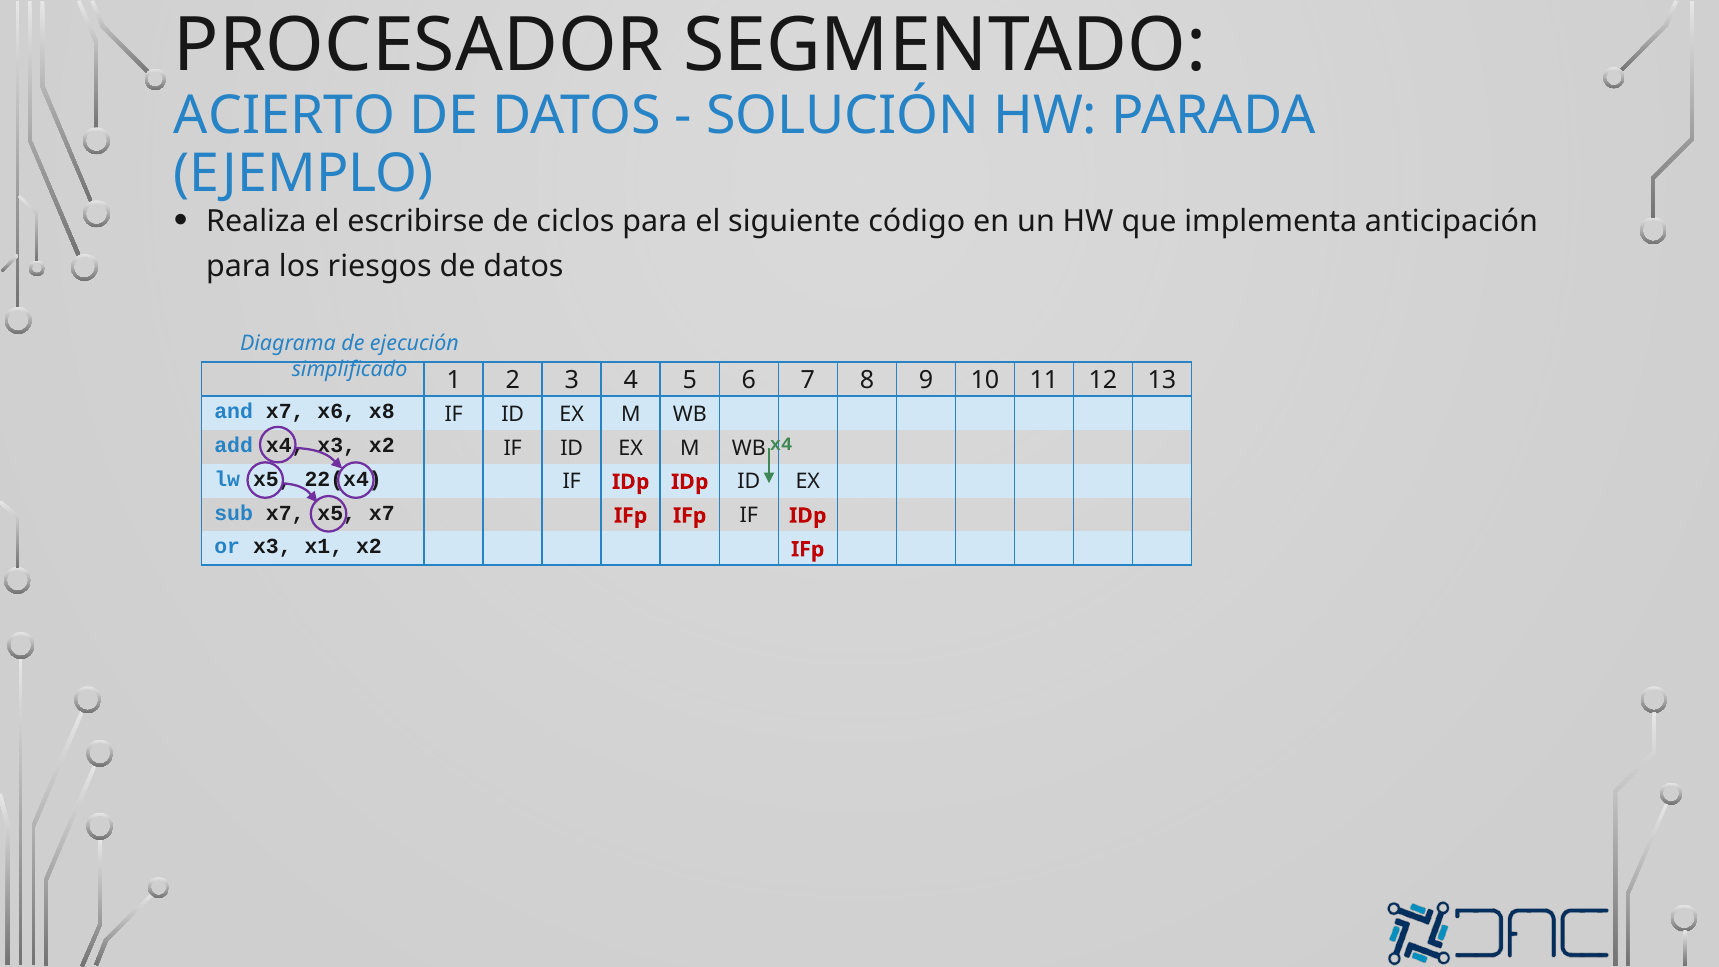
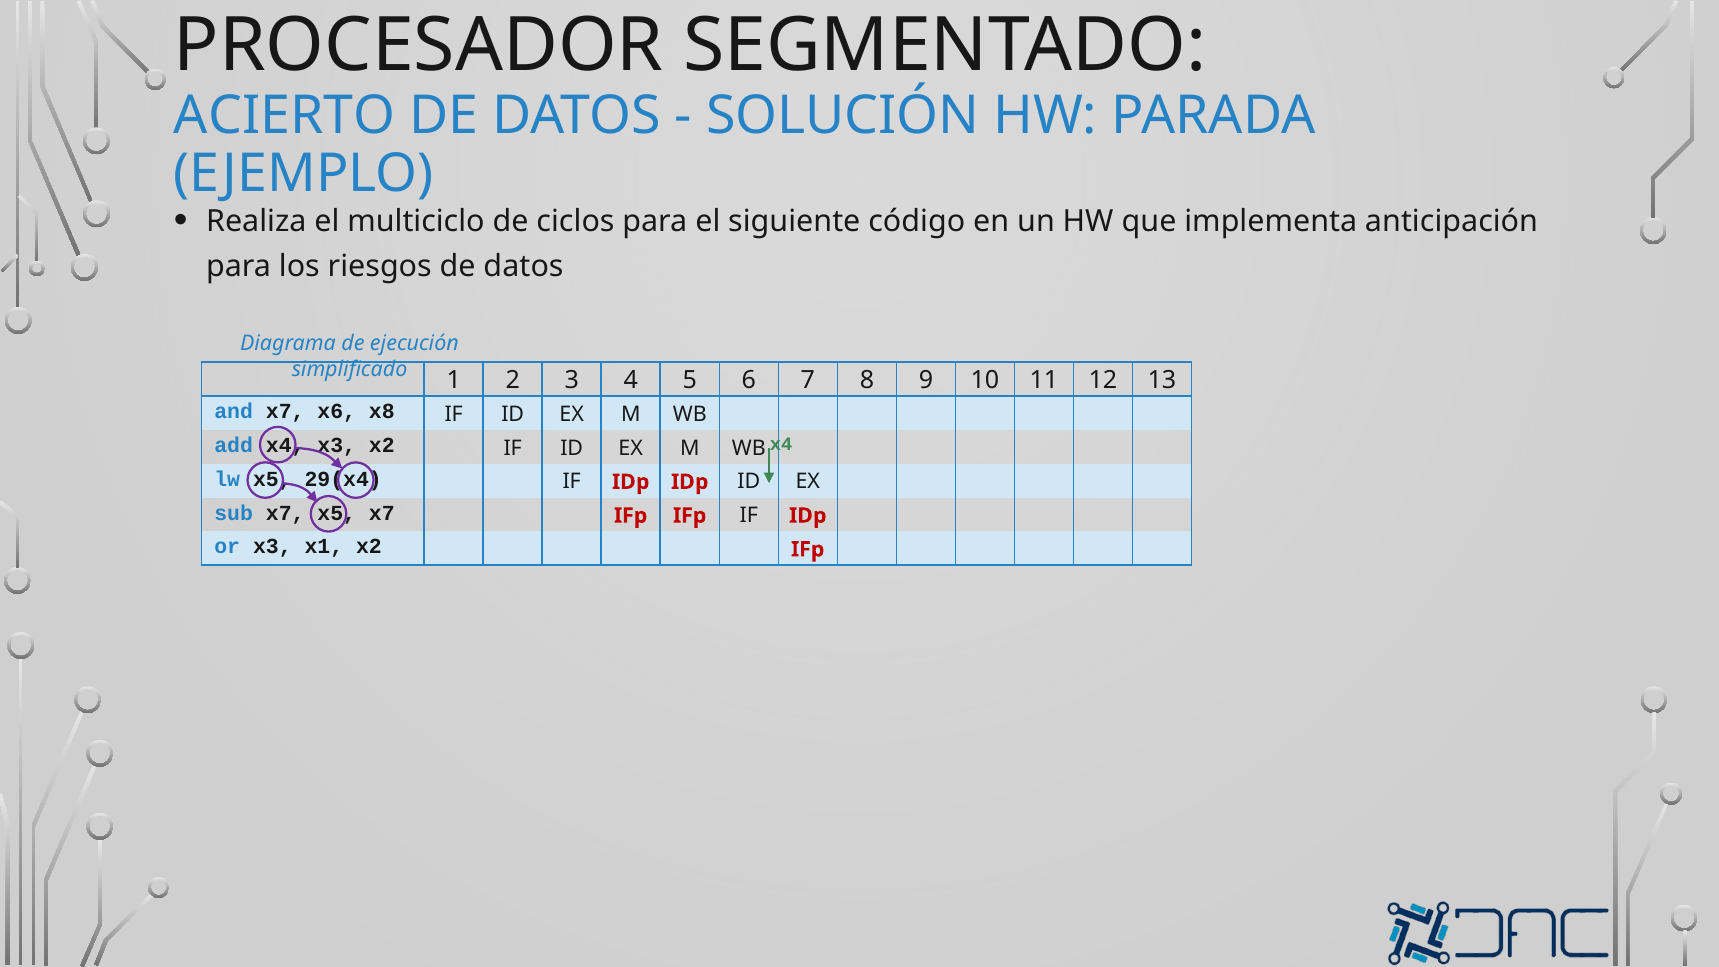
escribirse: escribirse -> multiciclo
22(x4: 22(x4 -> 29(x4
